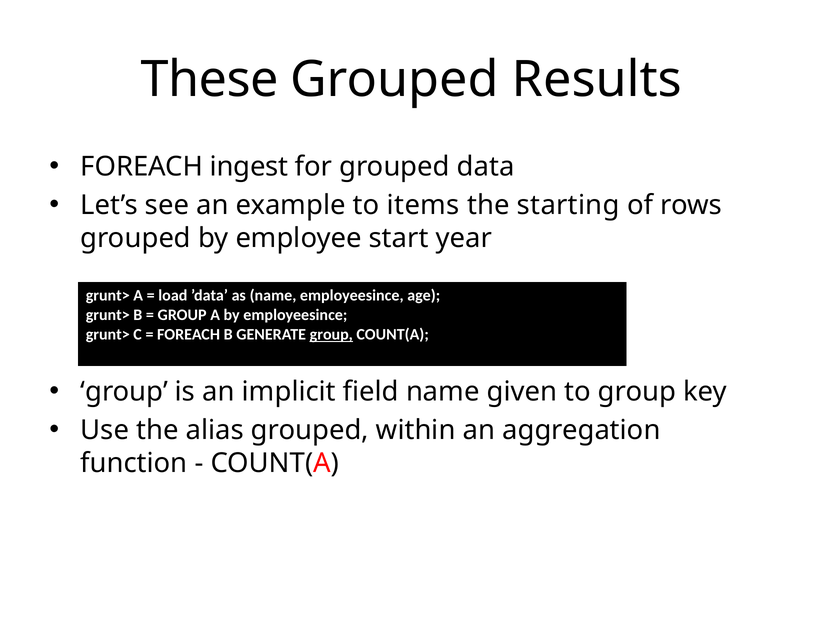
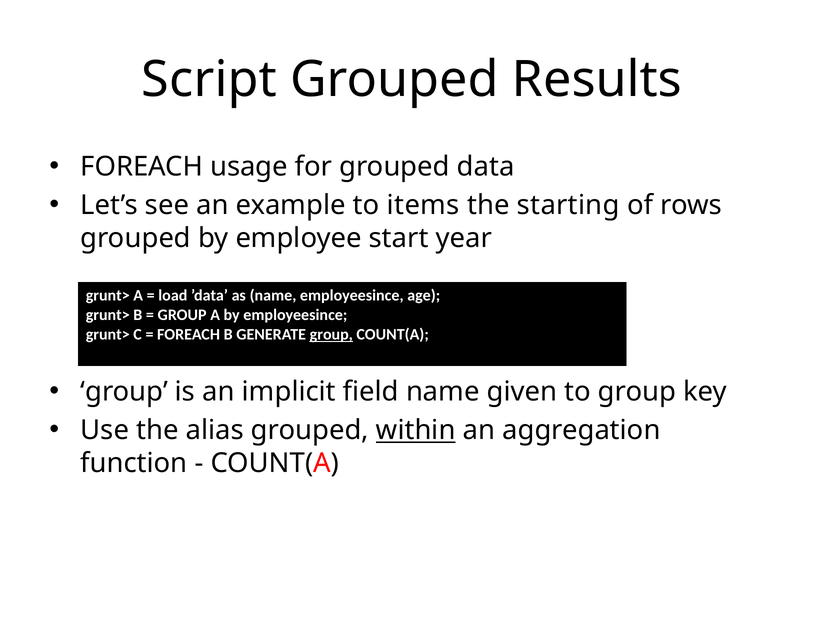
These: These -> Script
ingest: ingest -> usage
within underline: none -> present
